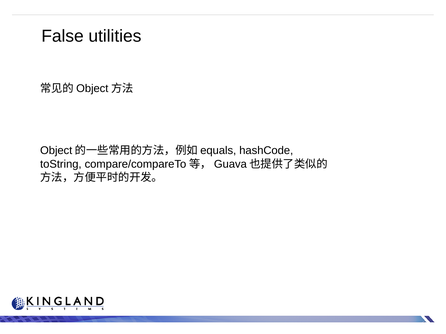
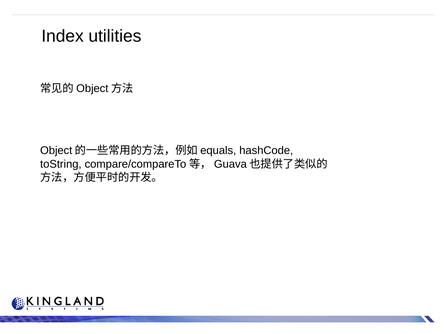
False: False -> Index
